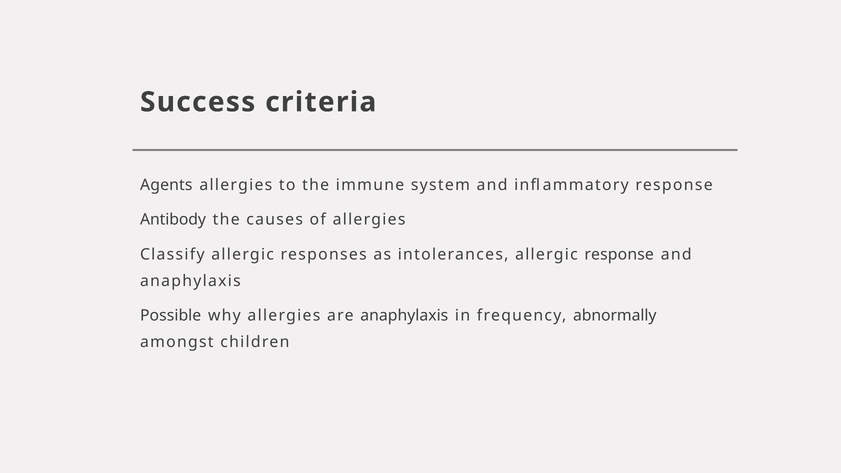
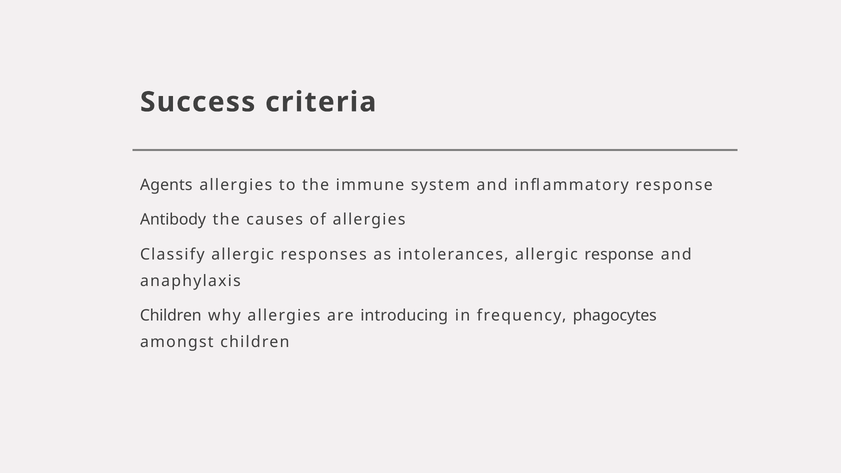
Possible at (171, 316): Possible -> Children
are anaphylaxis: anaphylaxis -> introducing
abnormally: abnormally -> phagocytes
